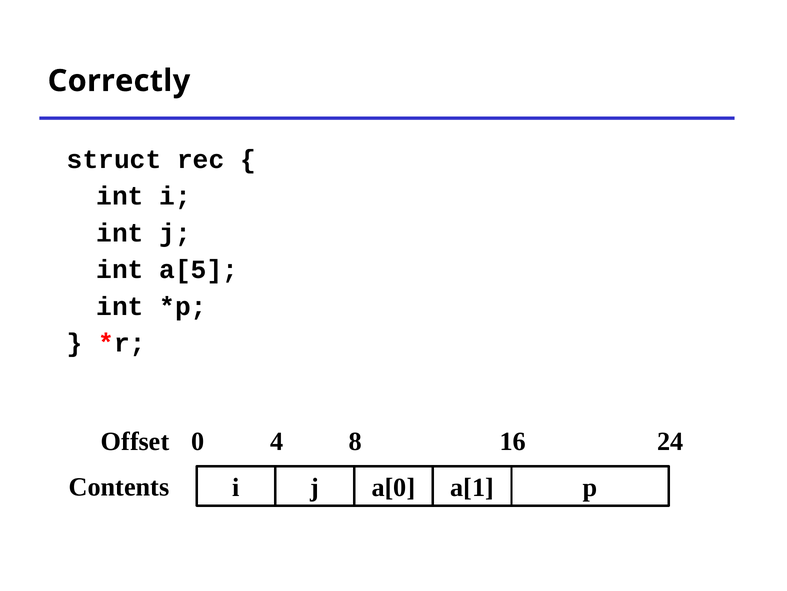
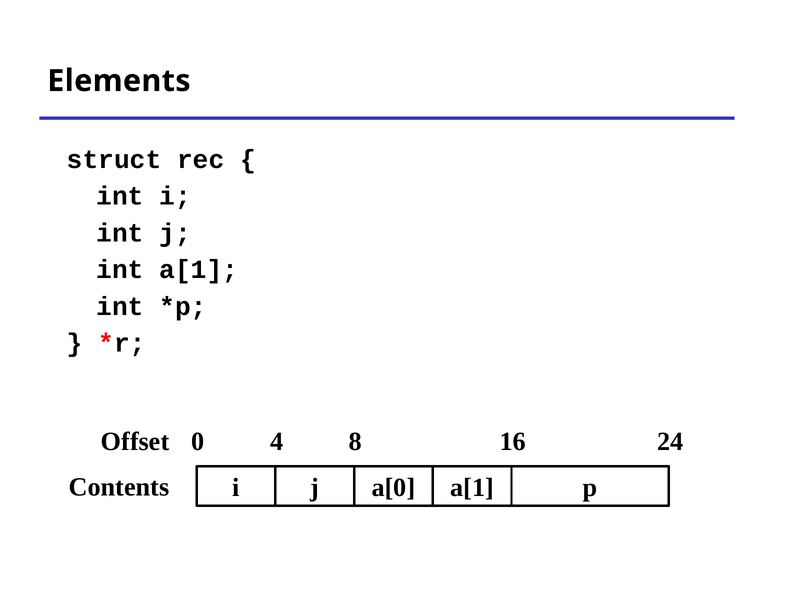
Correctly: Correctly -> Elements
int a[5: a[5 -> a[1
